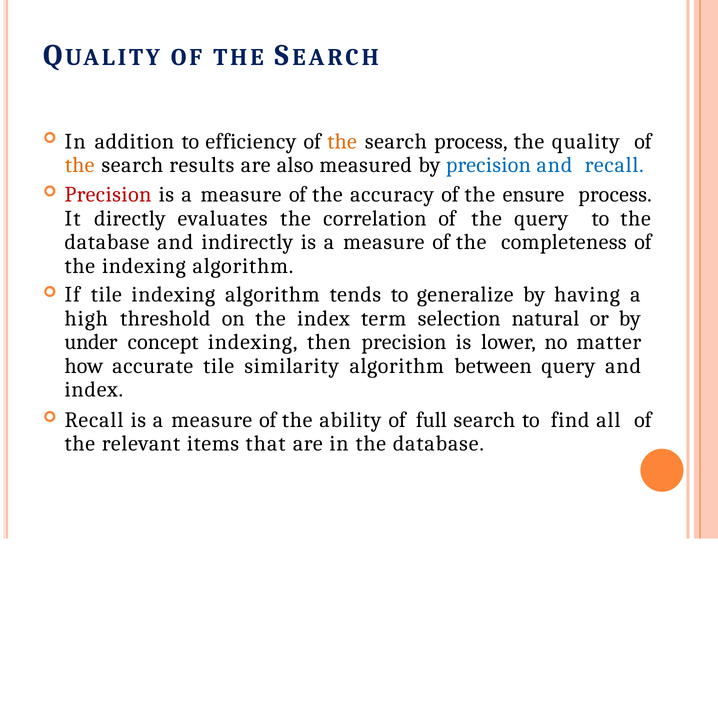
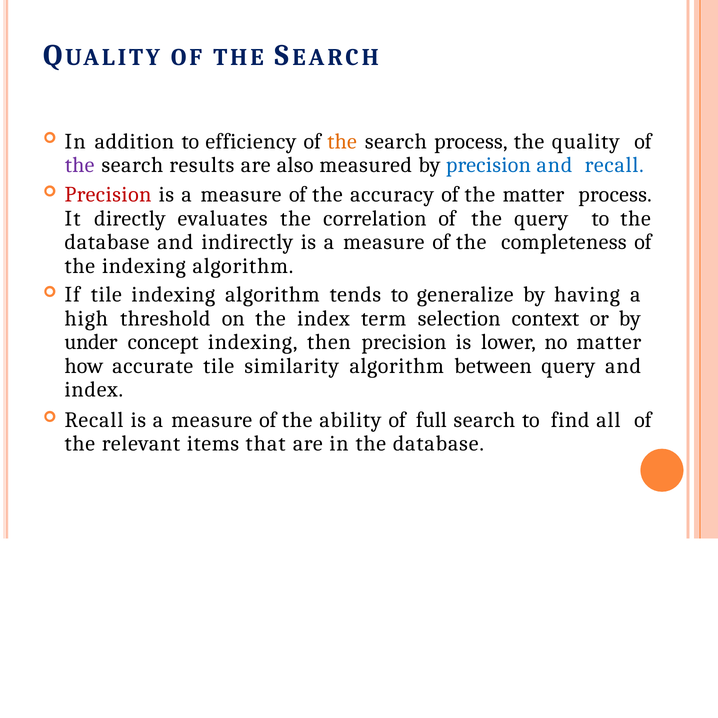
the at (80, 165) colour: orange -> purple
the ensure: ensure -> matter
natural: natural -> context
